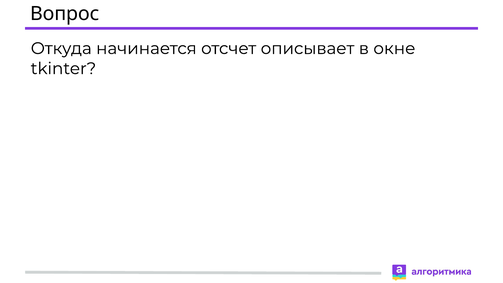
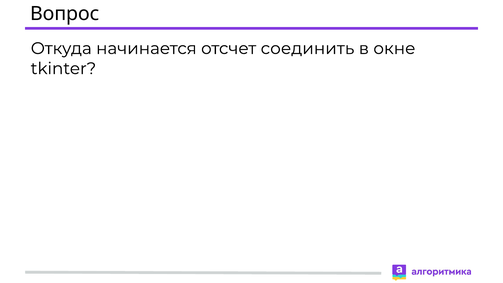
описывает: описывает -> соединить
